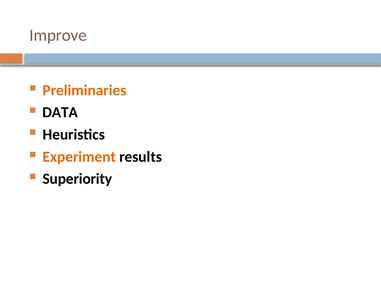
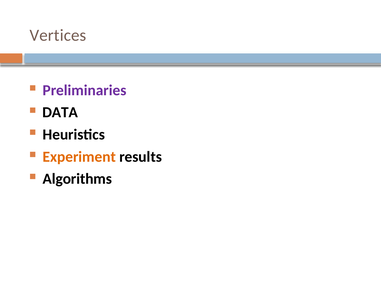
Improve: Improve -> Vertices
Preliminaries colour: orange -> purple
Superiority: Superiority -> Algorithms
